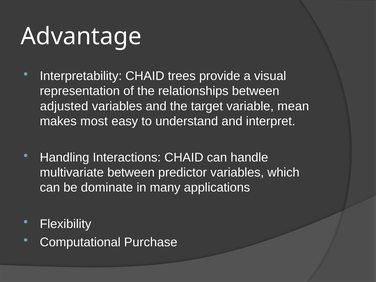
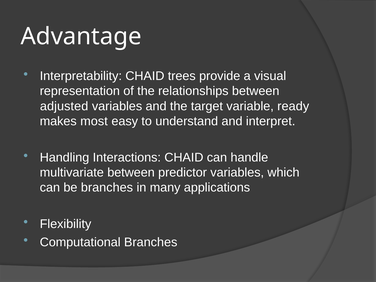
mean: mean -> ready
be dominate: dominate -> branches
Computational Purchase: Purchase -> Branches
